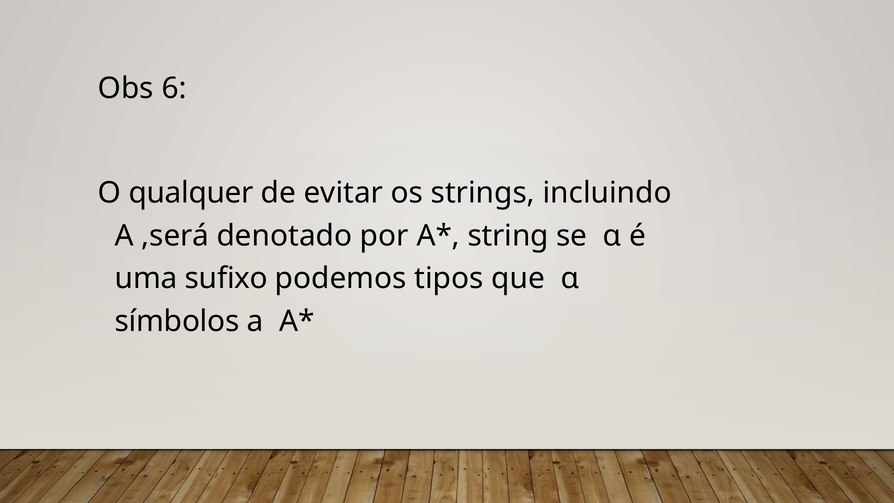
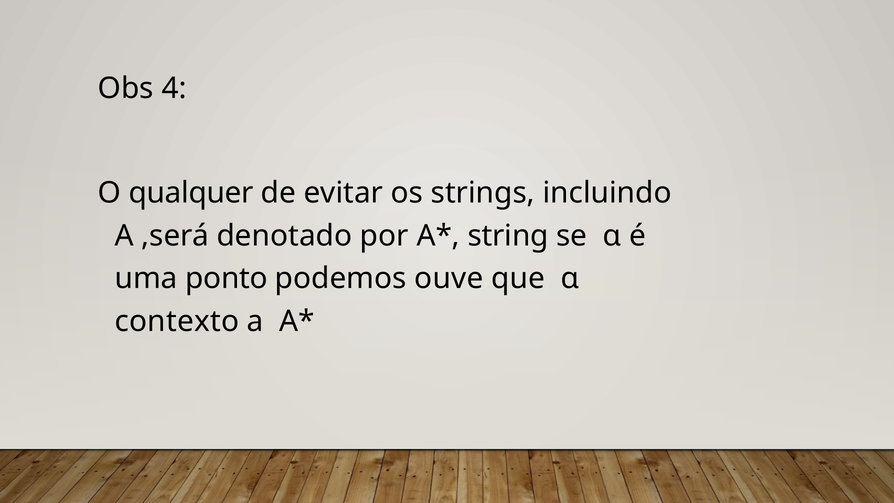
6: 6 -> 4
sufixo: sufixo -> ponto
tipos: tipos -> ouve
símbolos: símbolos -> contexto
